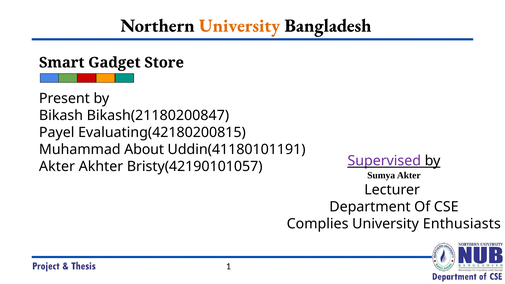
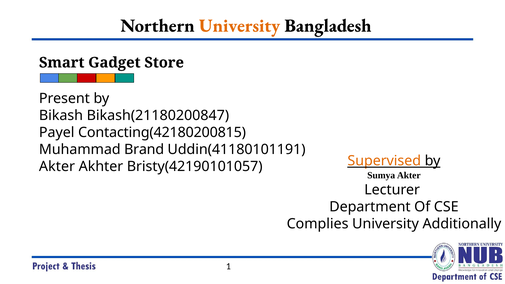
Evaluating(42180200815: Evaluating(42180200815 -> Contacting(42180200815
About: About -> Brand
Supervised colour: purple -> orange
Enthusiasts: Enthusiasts -> Additionally
